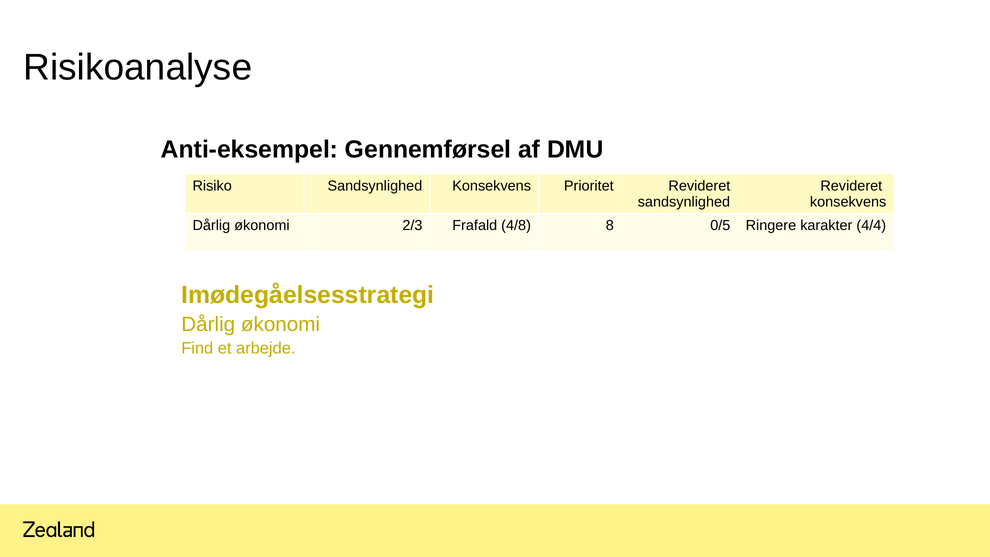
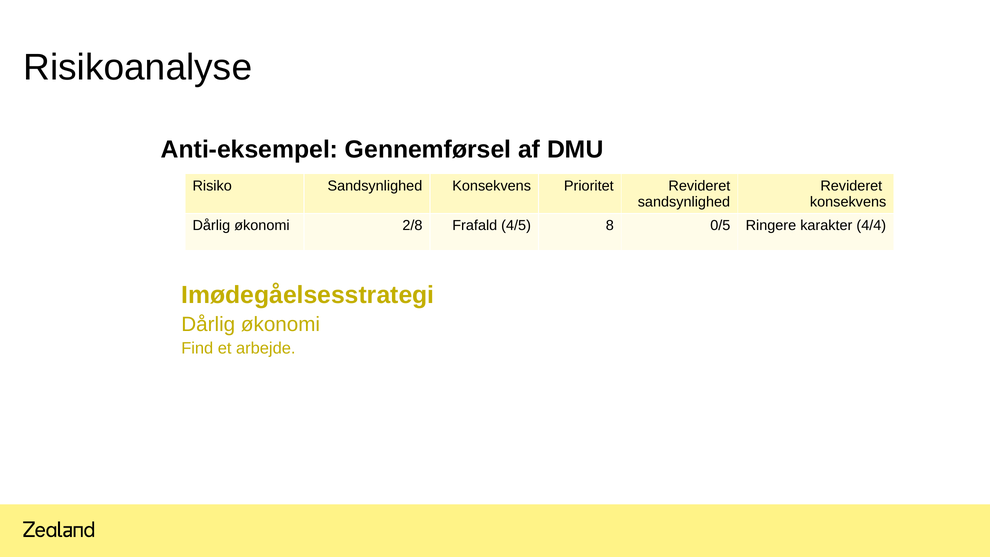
2/3: 2/3 -> 2/8
4/8: 4/8 -> 4/5
